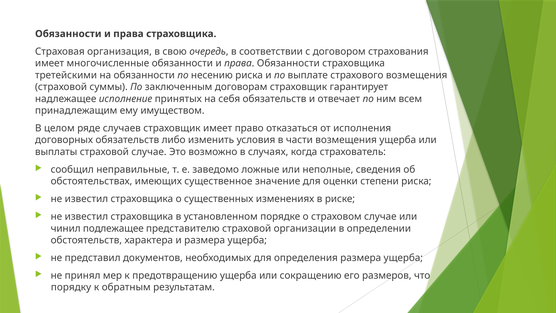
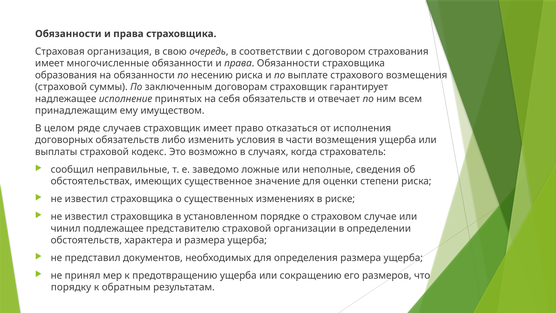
третейскими: третейскими -> образования
страховой случае: случае -> кодекс
